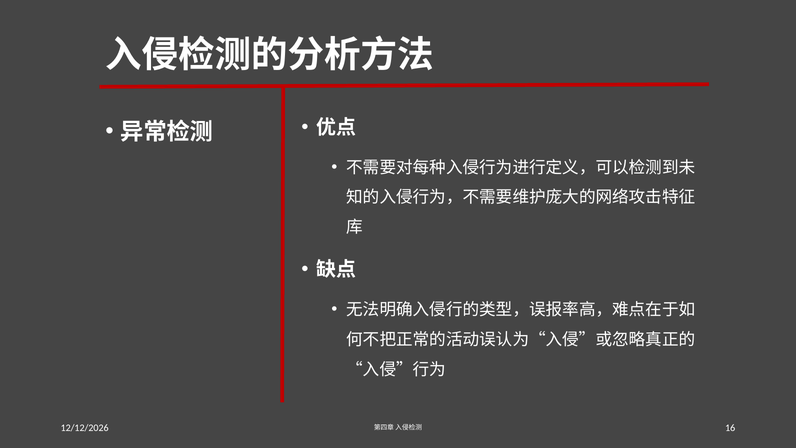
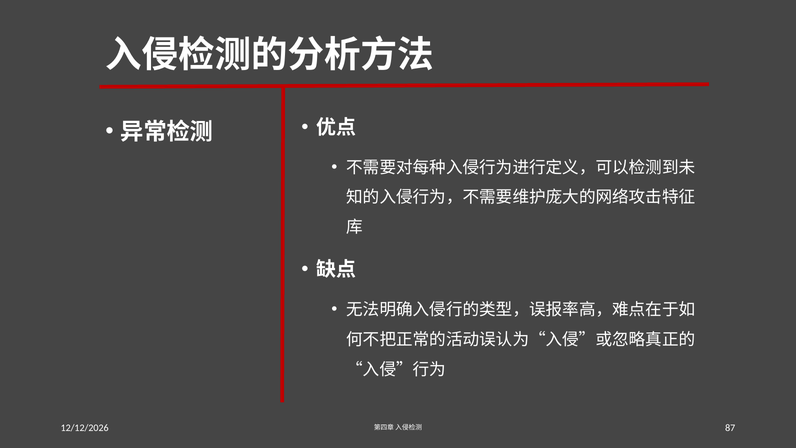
16: 16 -> 87
